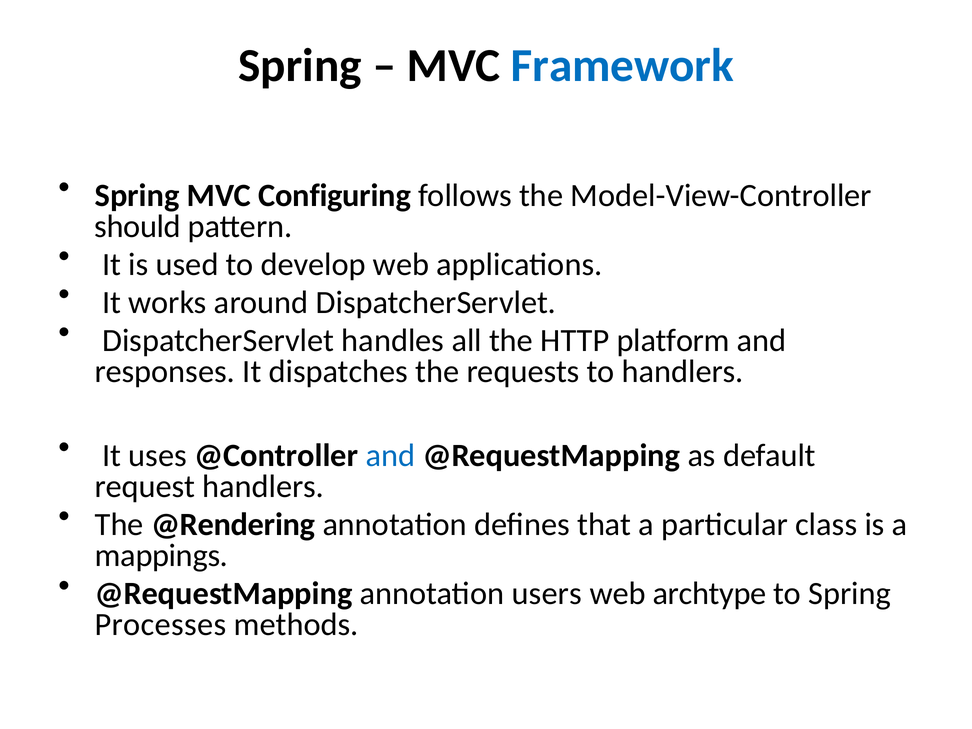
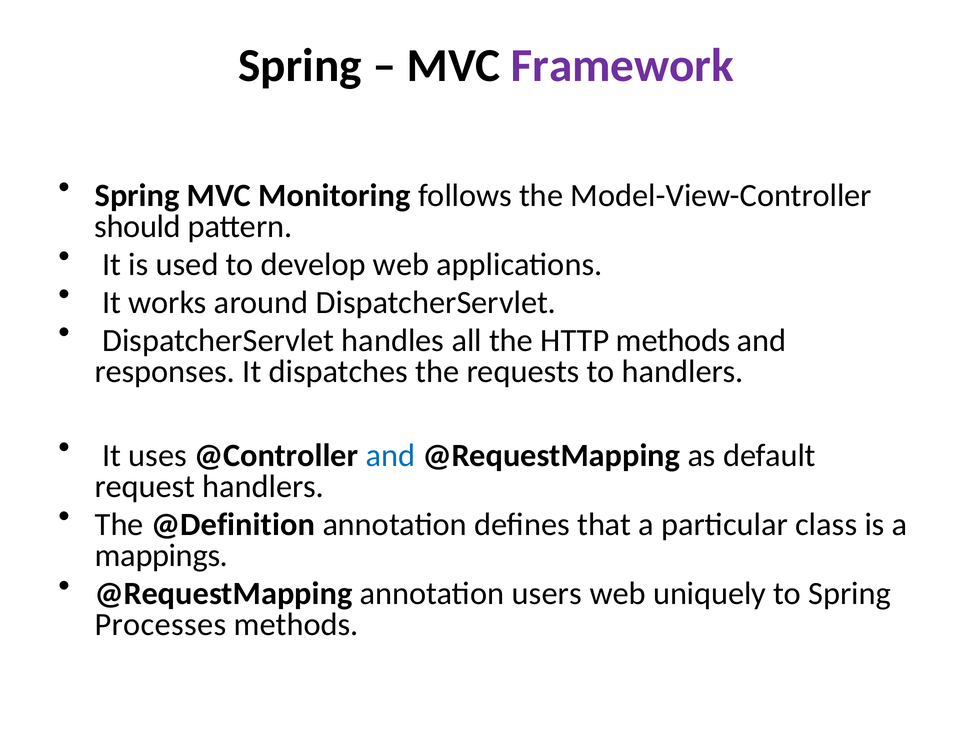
Framework colour: blue -> purple
Configuring: Configuring -> Monitoring
HTTP platform: platform -> methods
@Rendering: @Rendering -> @Definition
archtype: archtype -> uniquely
